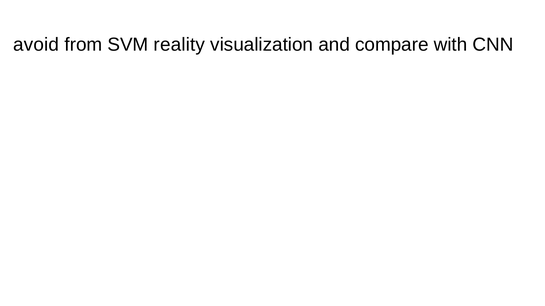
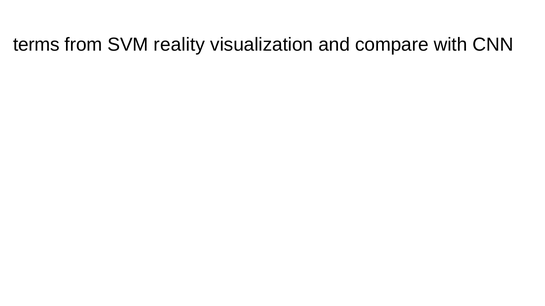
avoid: avoid -> terms
